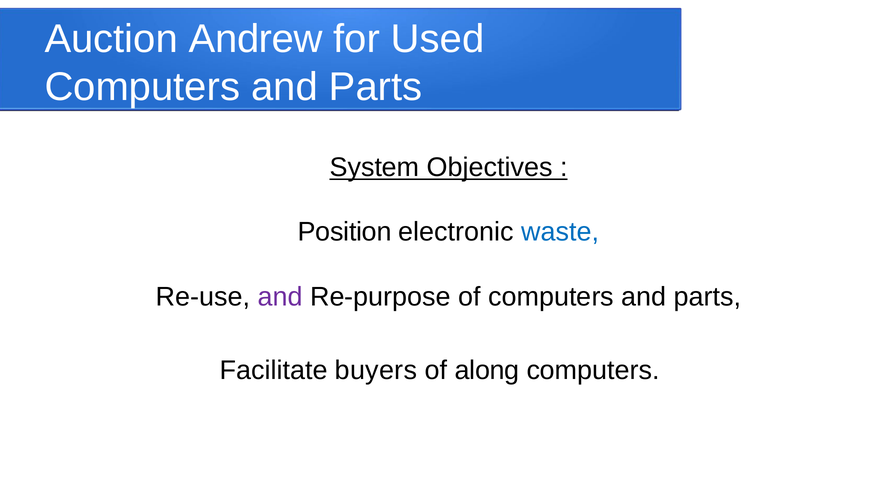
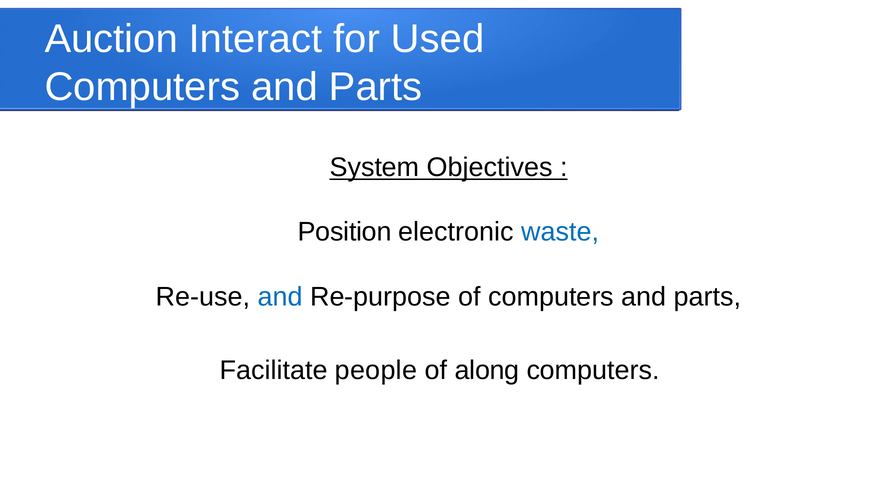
Andrew: Andrew -> Interact
and at (280, 297) colour: purple -> blue
buyers: buyers -> people
